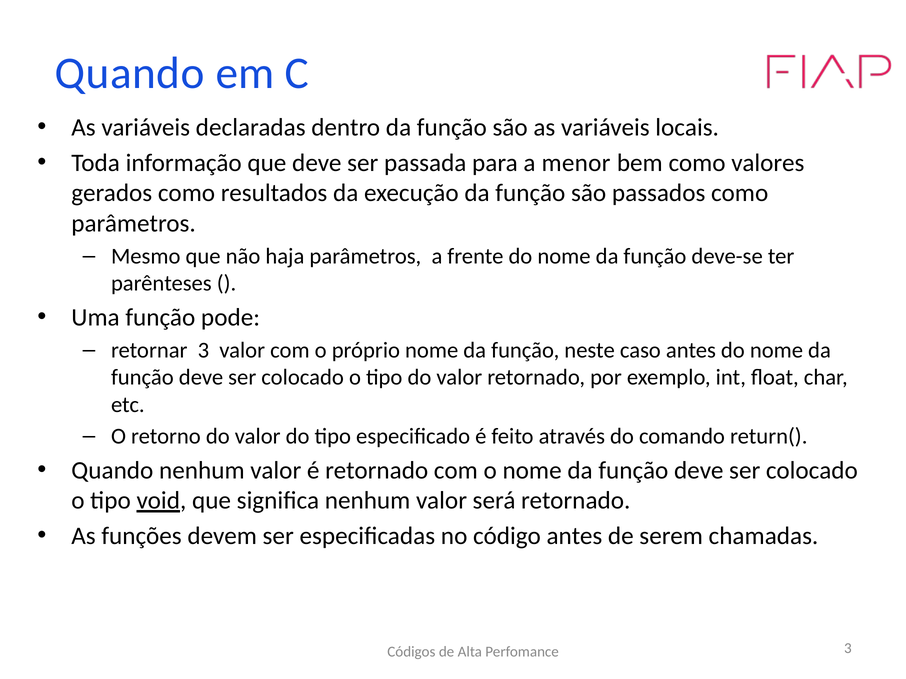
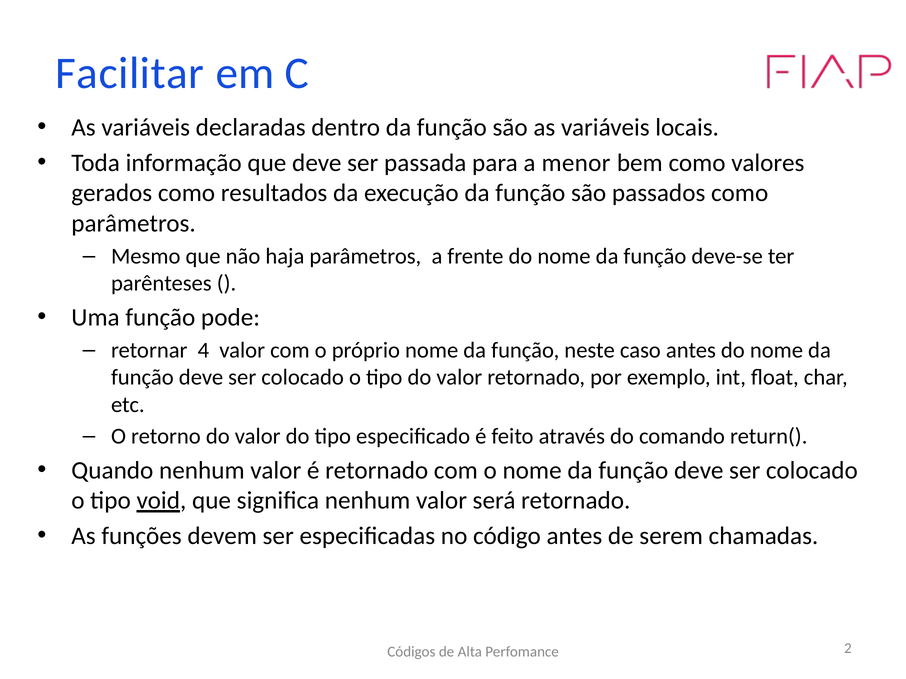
Quando at (130, 73): Quando -> Facilitar
retornar 3: 3 -> 4
Perfomance 3: 3 -> 2
